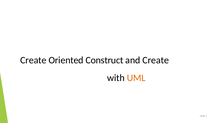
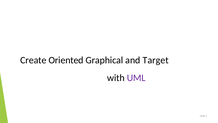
Construct: Construct -> Graphical
and Create: Create -> Target
UML at (136, 78) colour: orange -> purple
